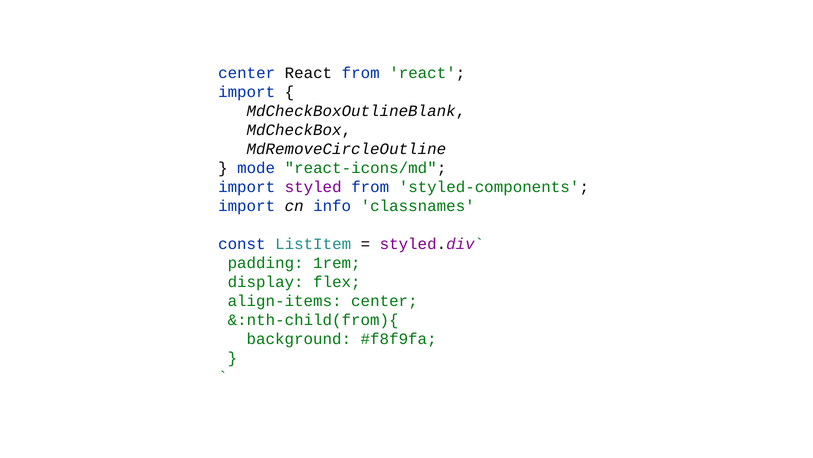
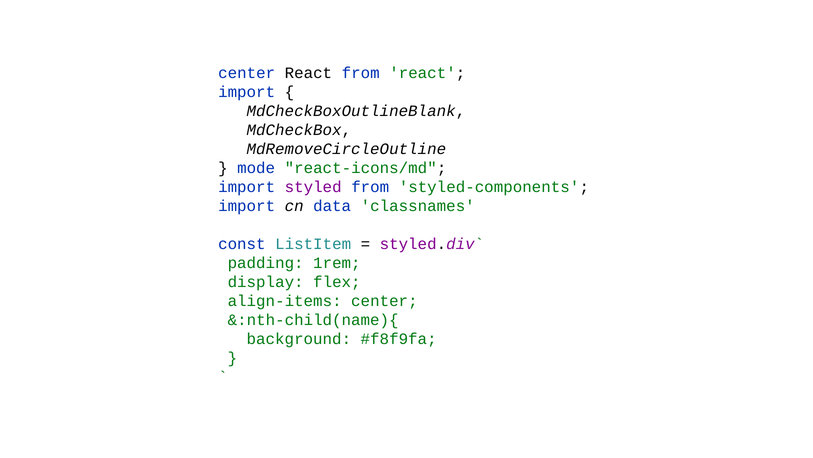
info: info -> data
&:nth-child(from){: &:nth-child(from){ -> &:nth-child(name){
